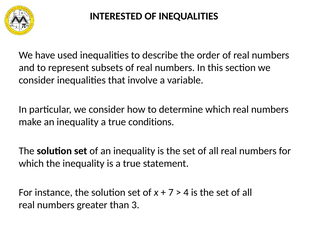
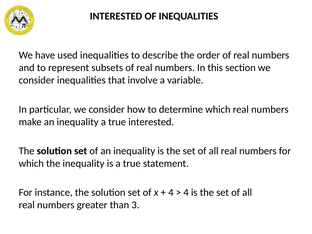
true conditions: conditions -> interested
7 at (171, 193): 7 -> 4
